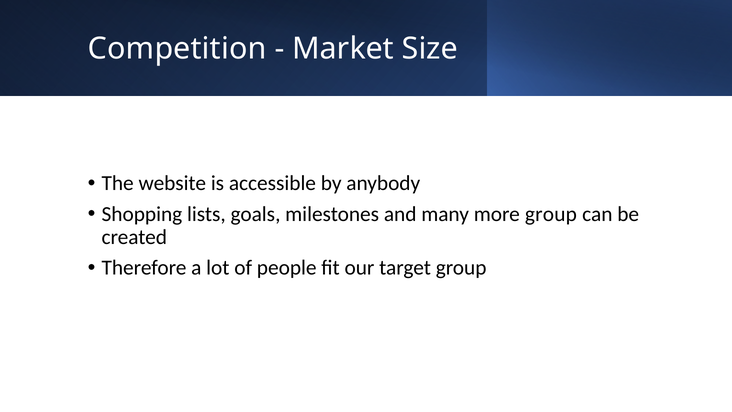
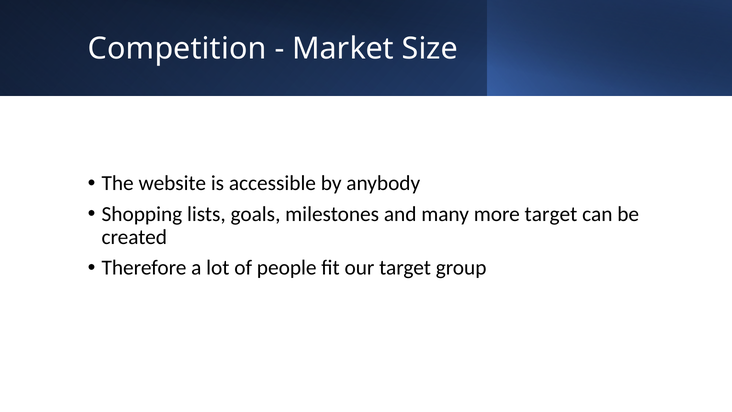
more group: group -> target
